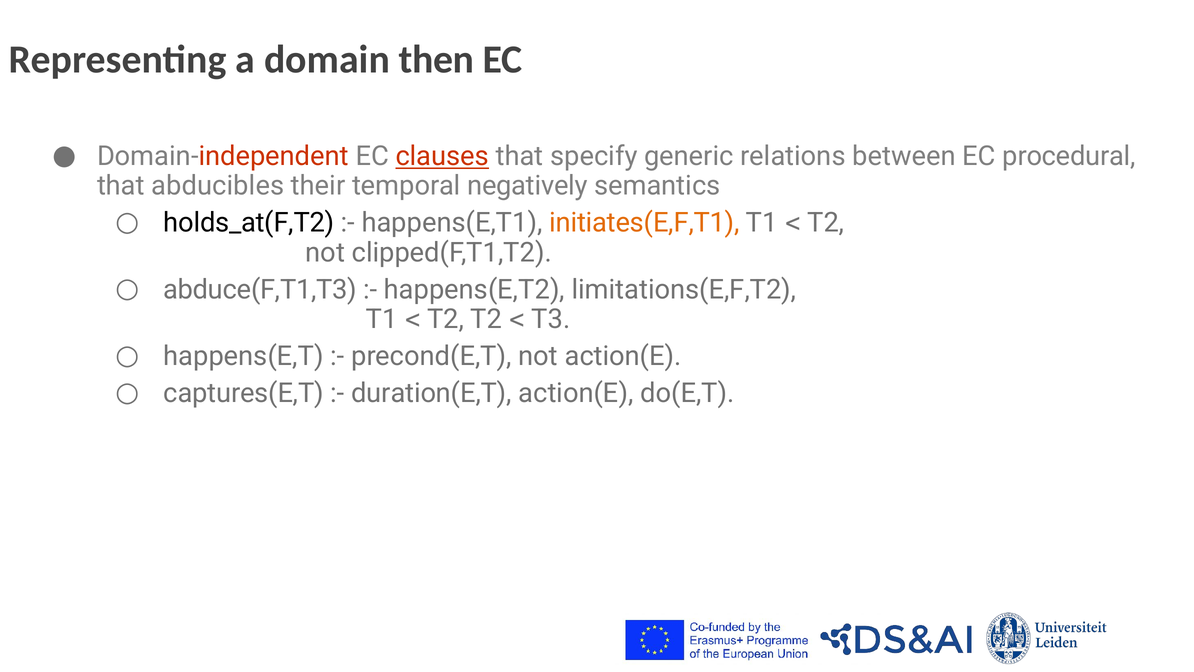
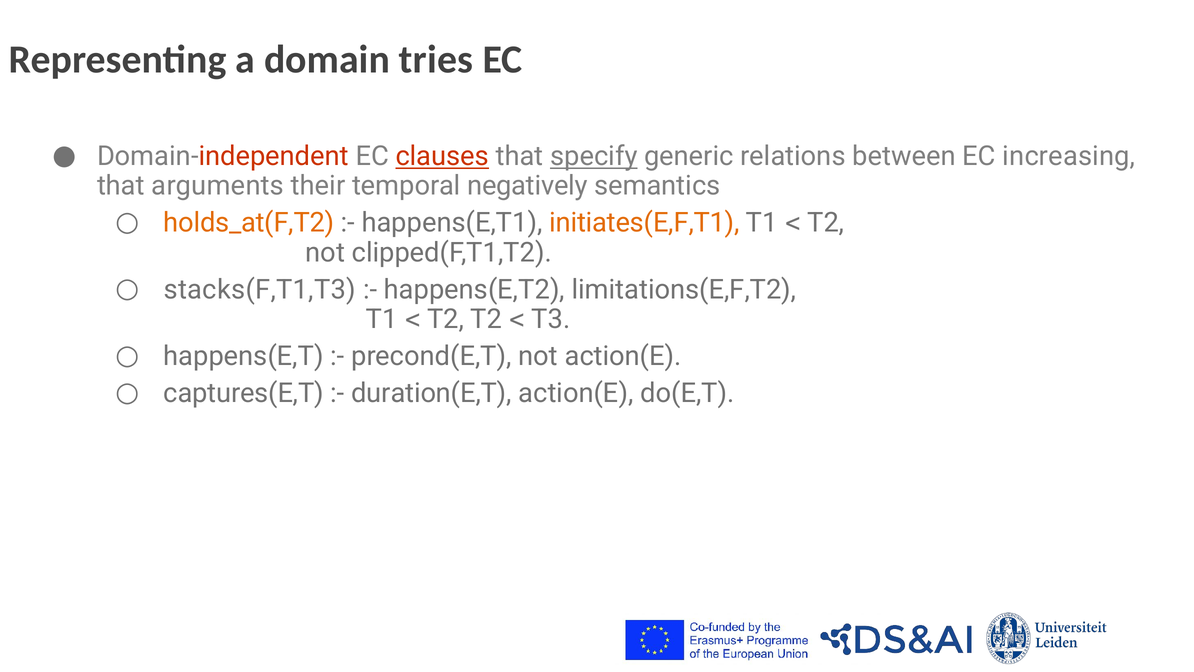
then: then -> tries
specify underline: none -> present
procedural: procedural -> increasing
abducibles: abducibles -> arguments
holds_at(F,T2 colour: black -> orange
abduce(F,T1,T3: abduce(F,T1,T3 -> stacks(F,T1,T3
